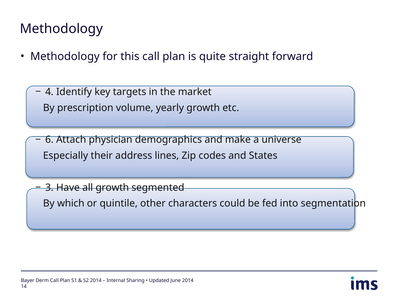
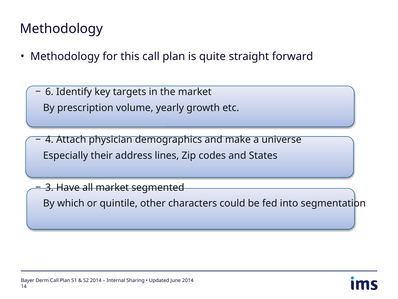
4: 4 -> 6
6: 6 -> 4
all growth: growth -> market
